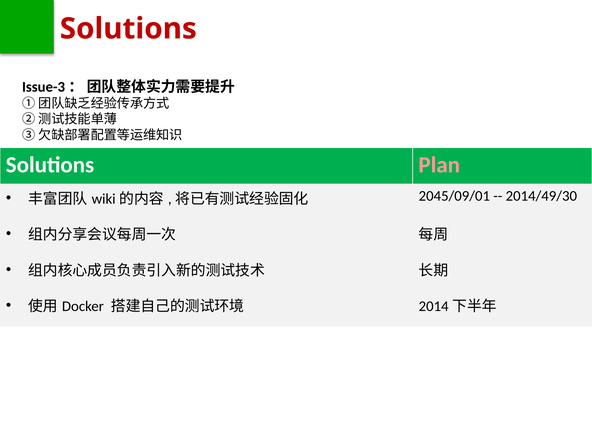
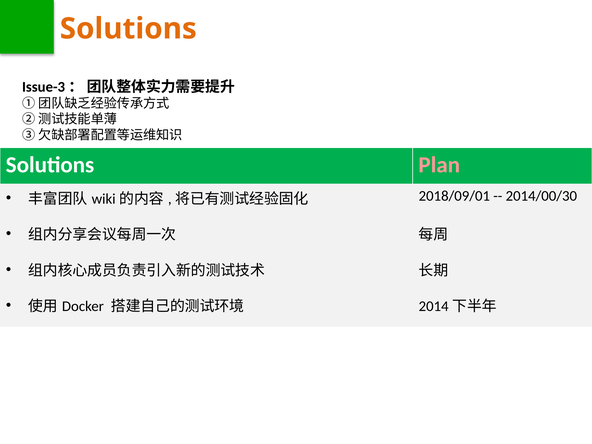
Solutions at (128, 29) colour: red -> orange
2045/09/01: 2045/09/01 -> 2018/09/01
2014/49/30: 2014/49/30 -> 2014/00/30
